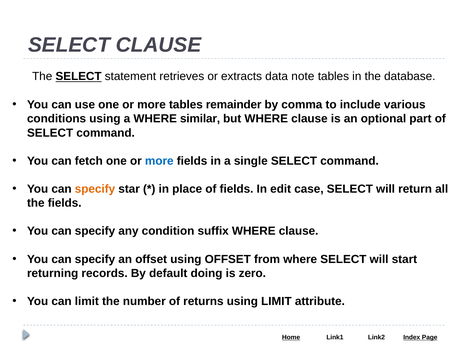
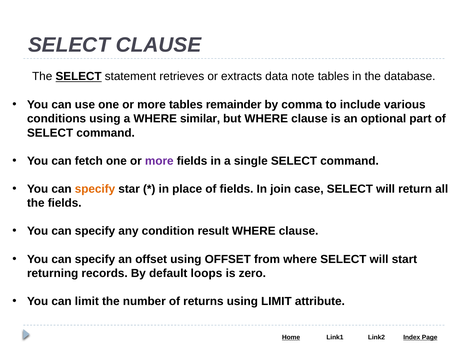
more at (159, 161) colour: blue -> purple
edit: edit -> join
suffix: suffix -> result
doing: doing -> loops
